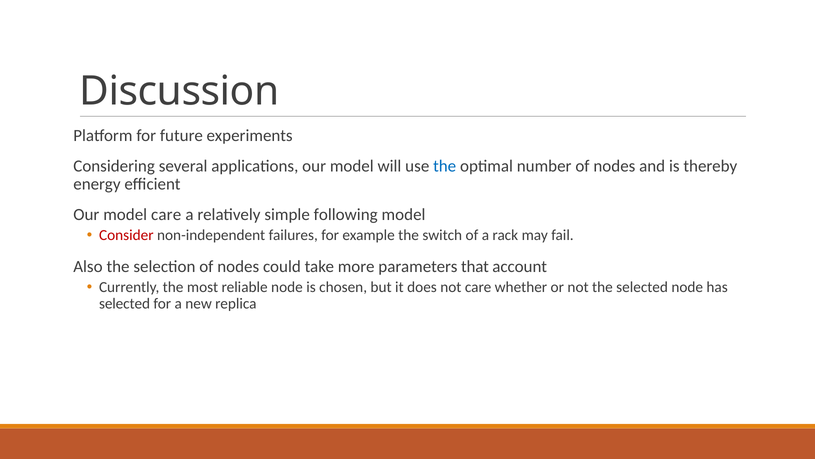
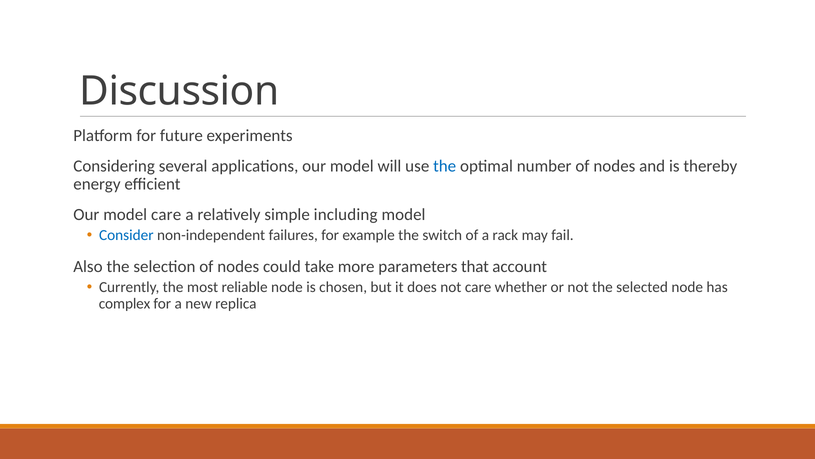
following: following -> including
Consider colour: red -> blue
selected at (125, 303): selected -> complex
